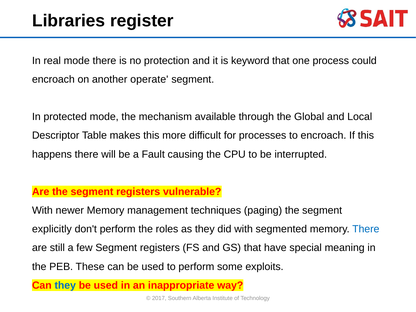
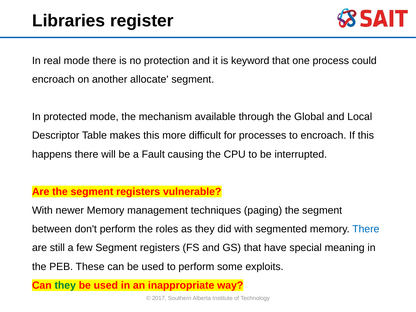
operate: operate -> allocate
explicitly: explicitly -> between
they at (65, 285) colour: blue -> green
